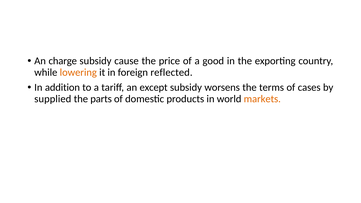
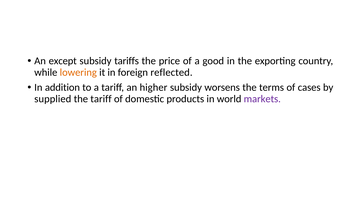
charge: charge -> except
cause: cause -> tariffs
except: except -> higher
the parts: parts -> tariff
markets colour: orange -> purple
